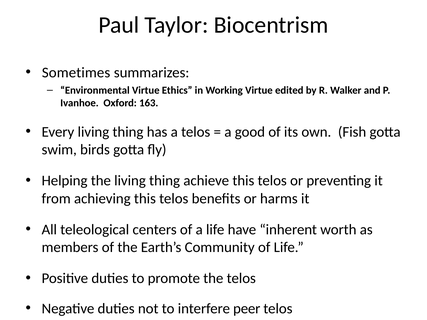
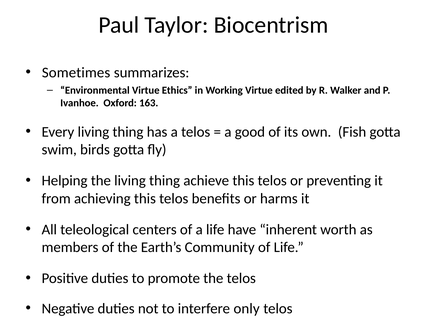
peer: peer -> only
